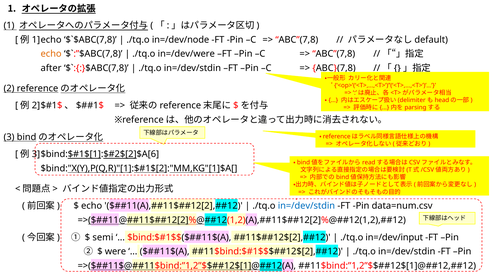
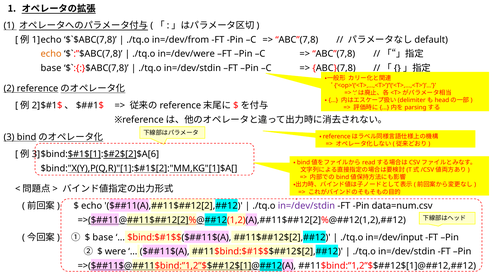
in=/dev/node: in=/dev/node -> in=/dev/from
after at (51, 68): after -> base
in=/dev/stdin at (306, 206) colour: blue -> purple
semi at (103, 238): semi -> base
